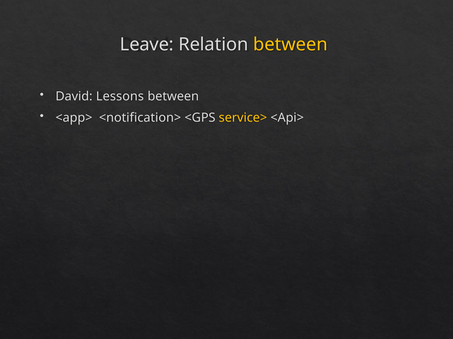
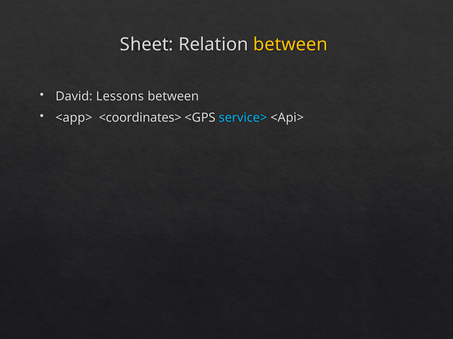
Leave: Leave -> Sheet
<notification>: <notification> -> <coordinates>
service> colour: yellow -> light blue
